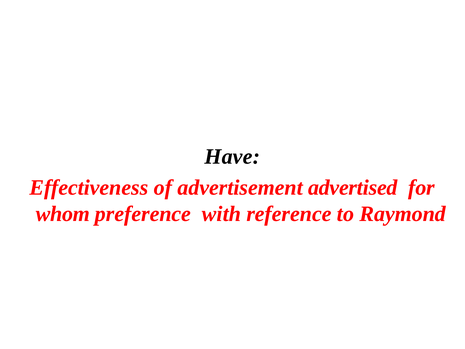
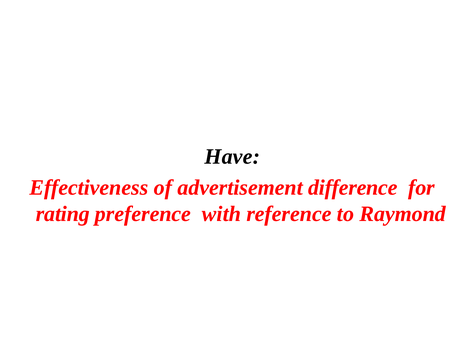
advertised: advertised -> difference
whom: whom -> rating
